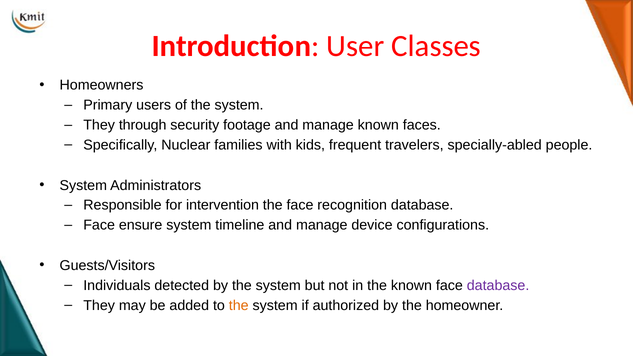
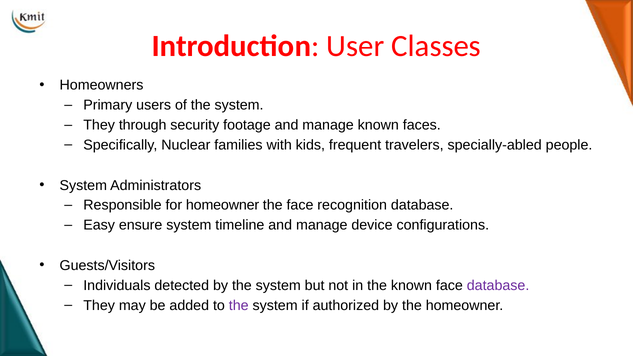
for intervention: intervention -> homeowner
Face at (99, 225): Face -> Easy
the at (239, 305) colour: orange -> purple
